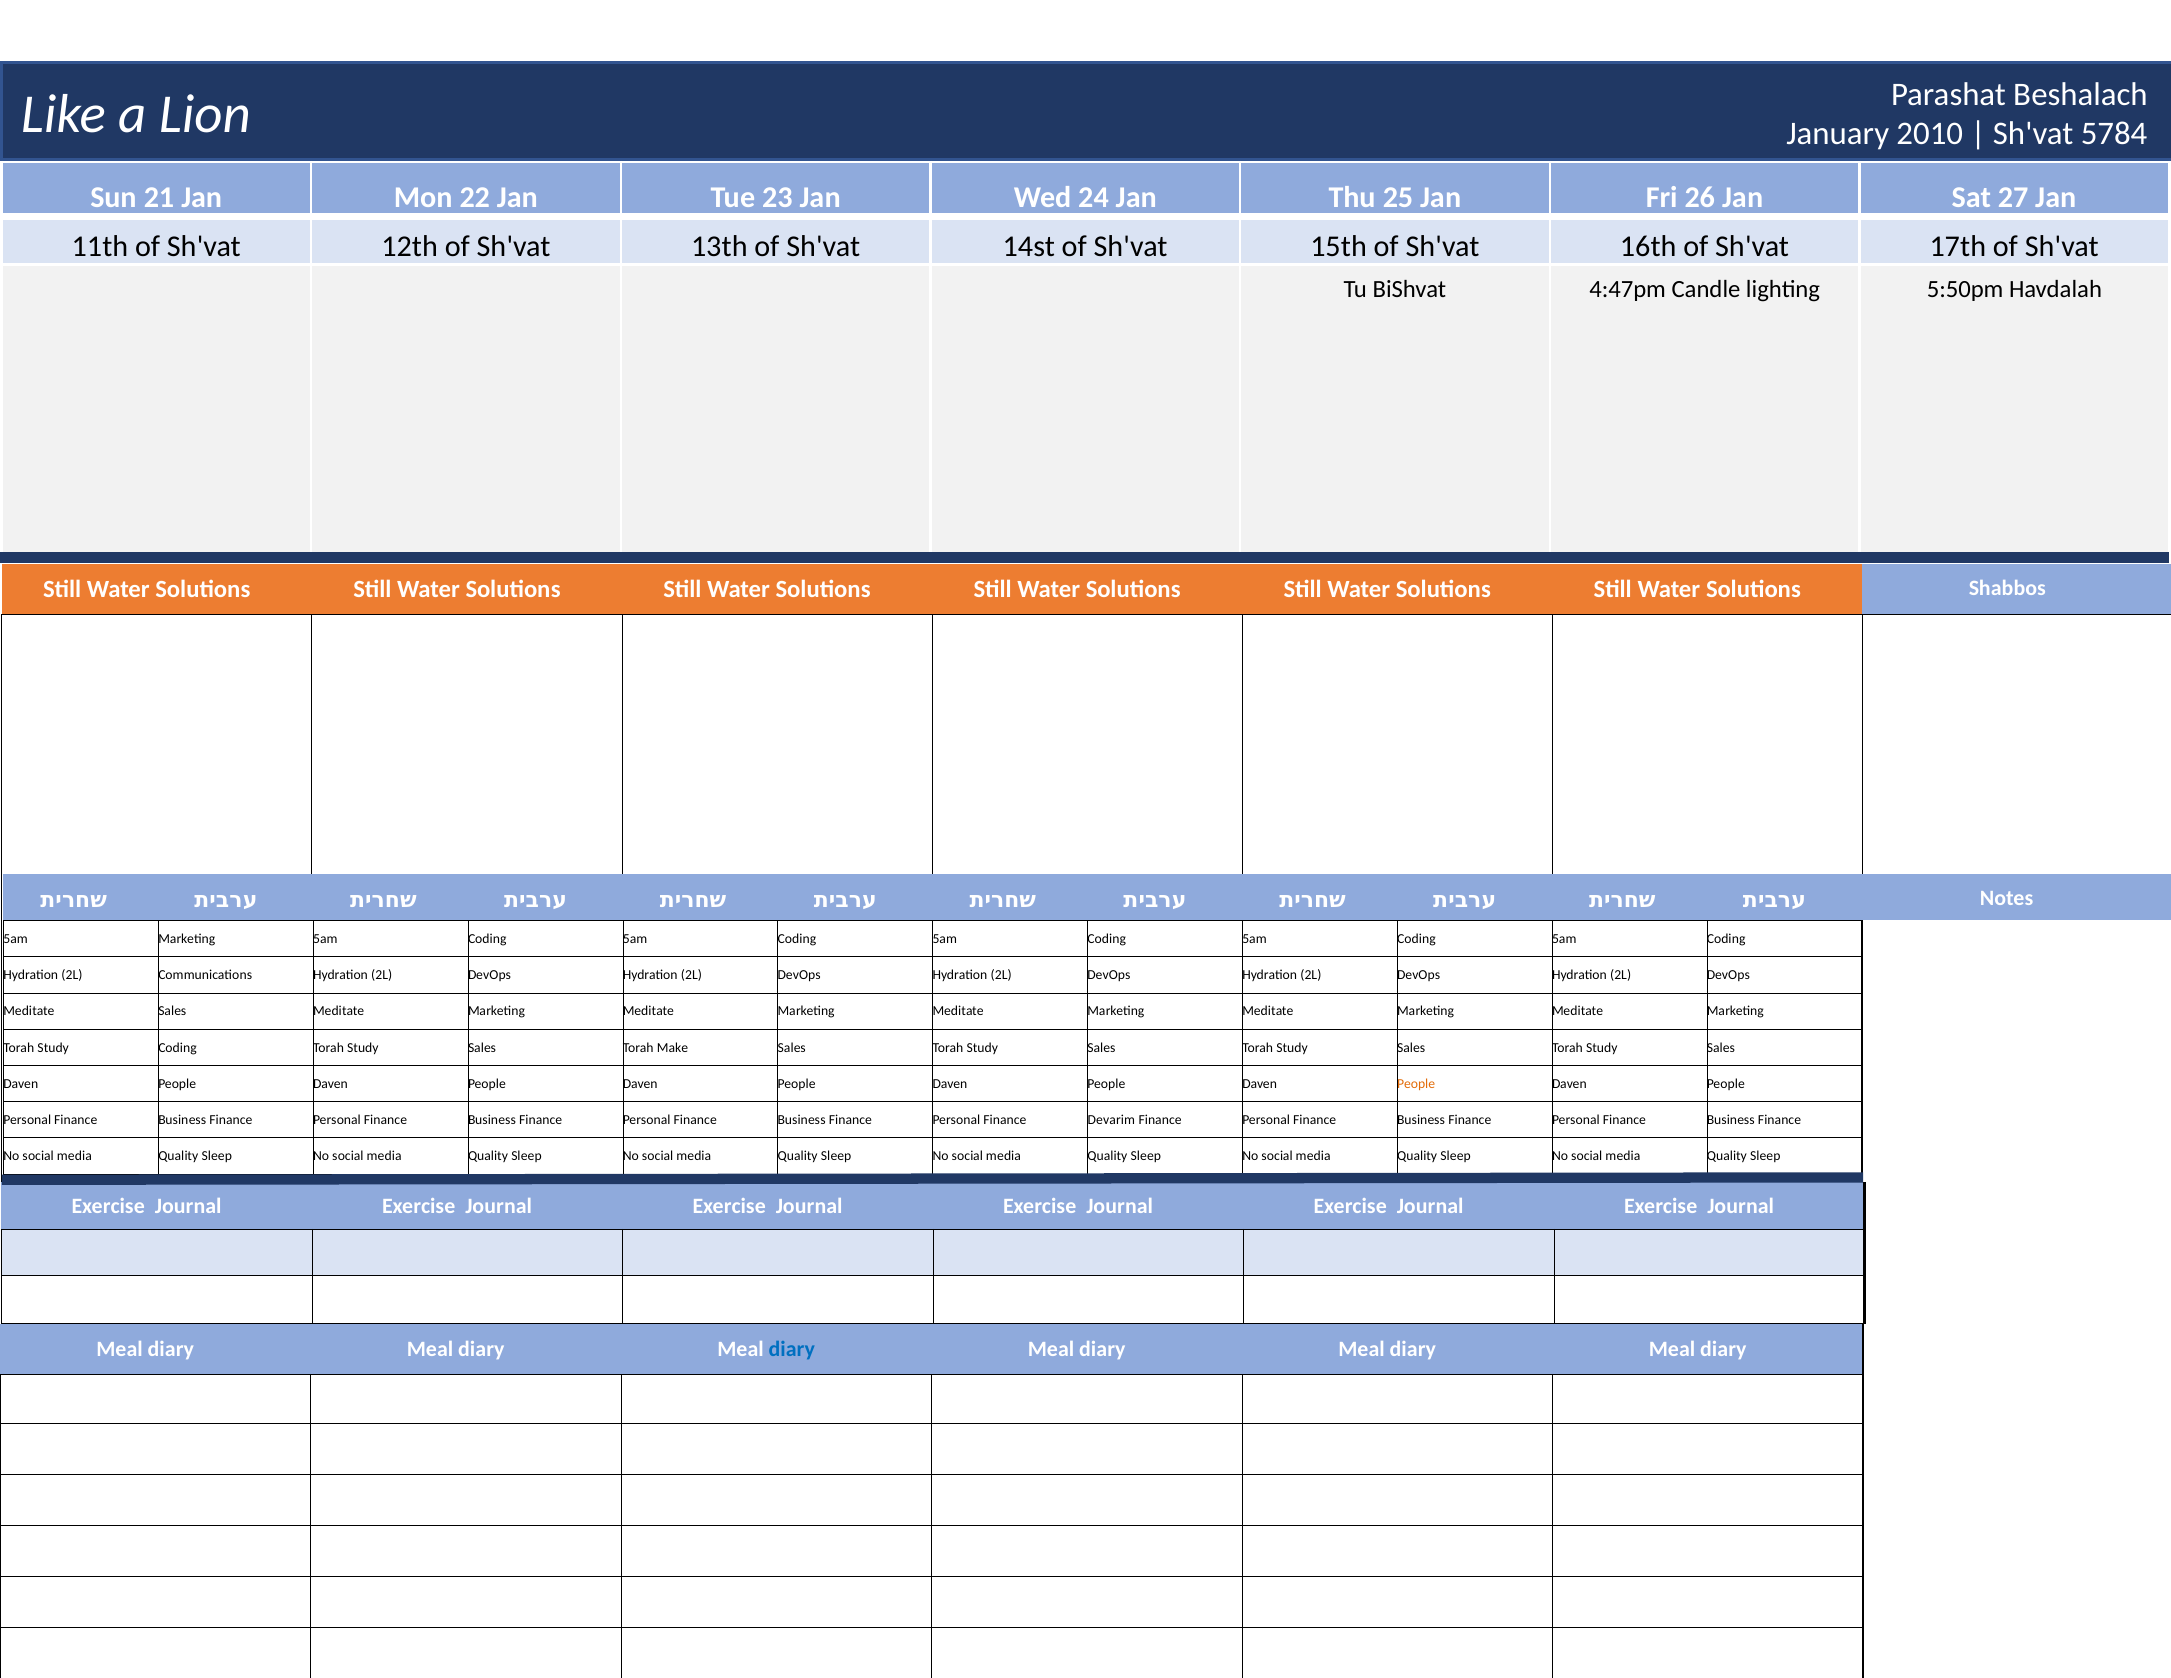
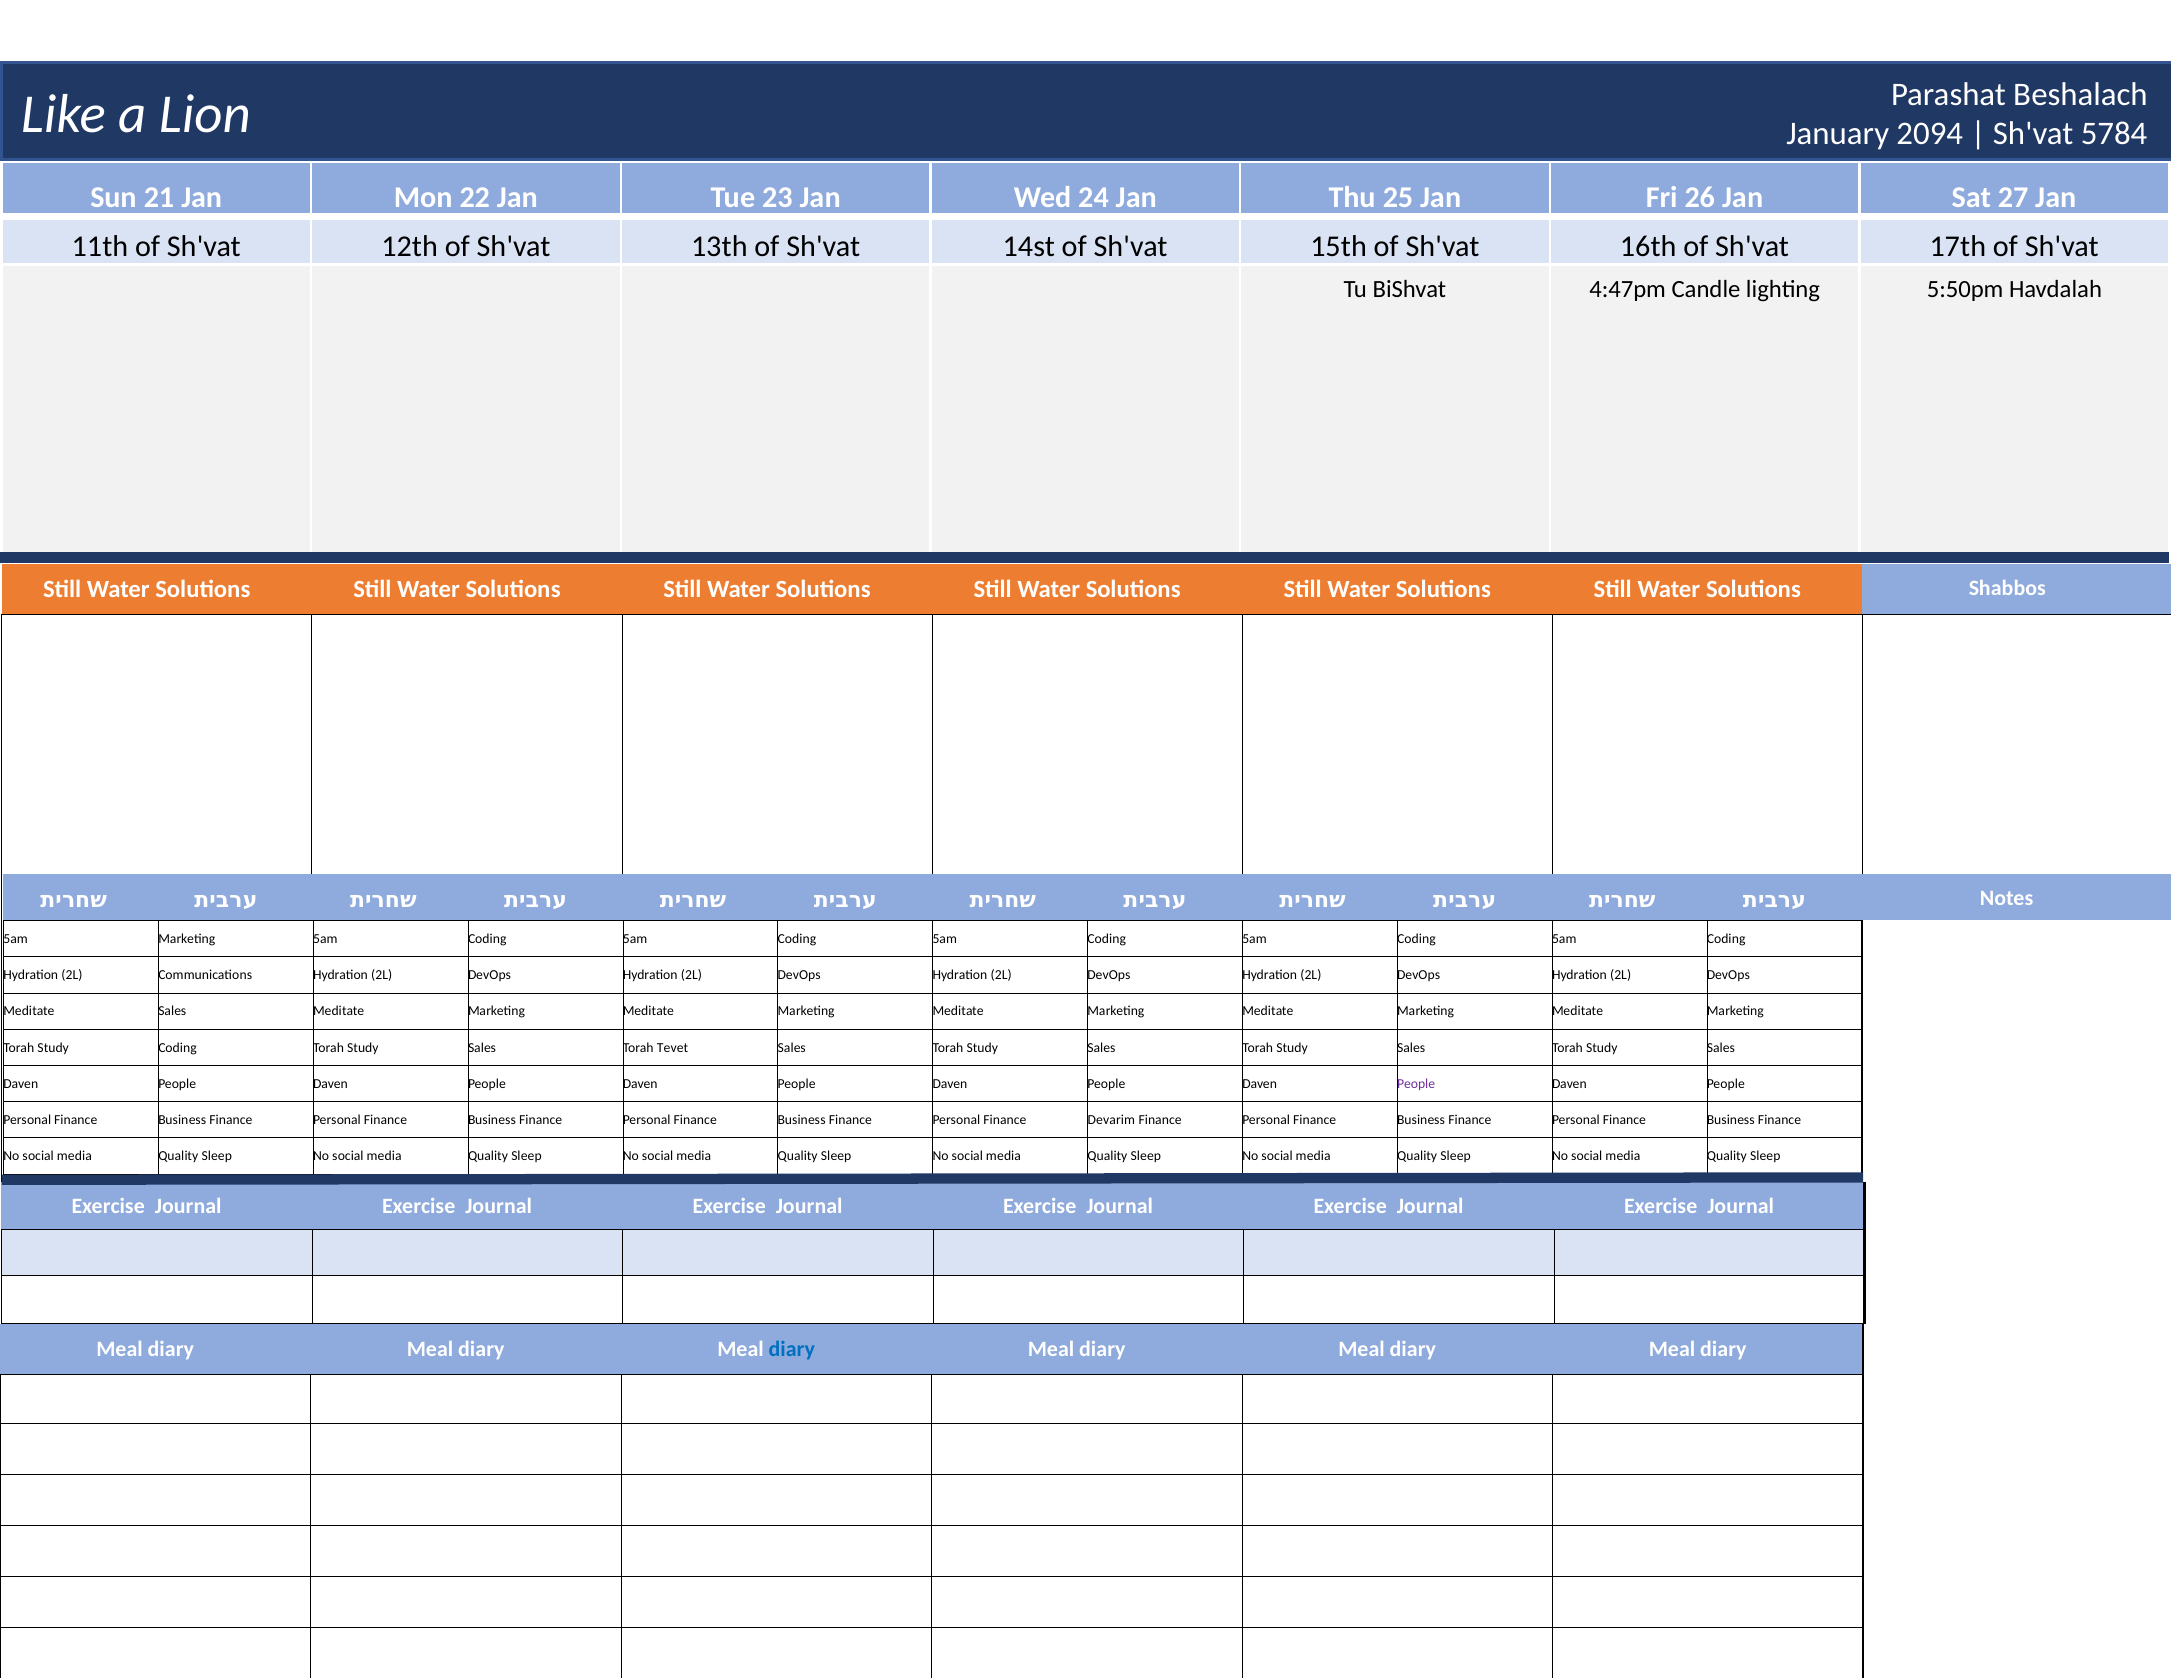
2010: 2010 -> 2094
Make: Make -> Tevet
People at (1416, 1083) colour: orange -> purple
